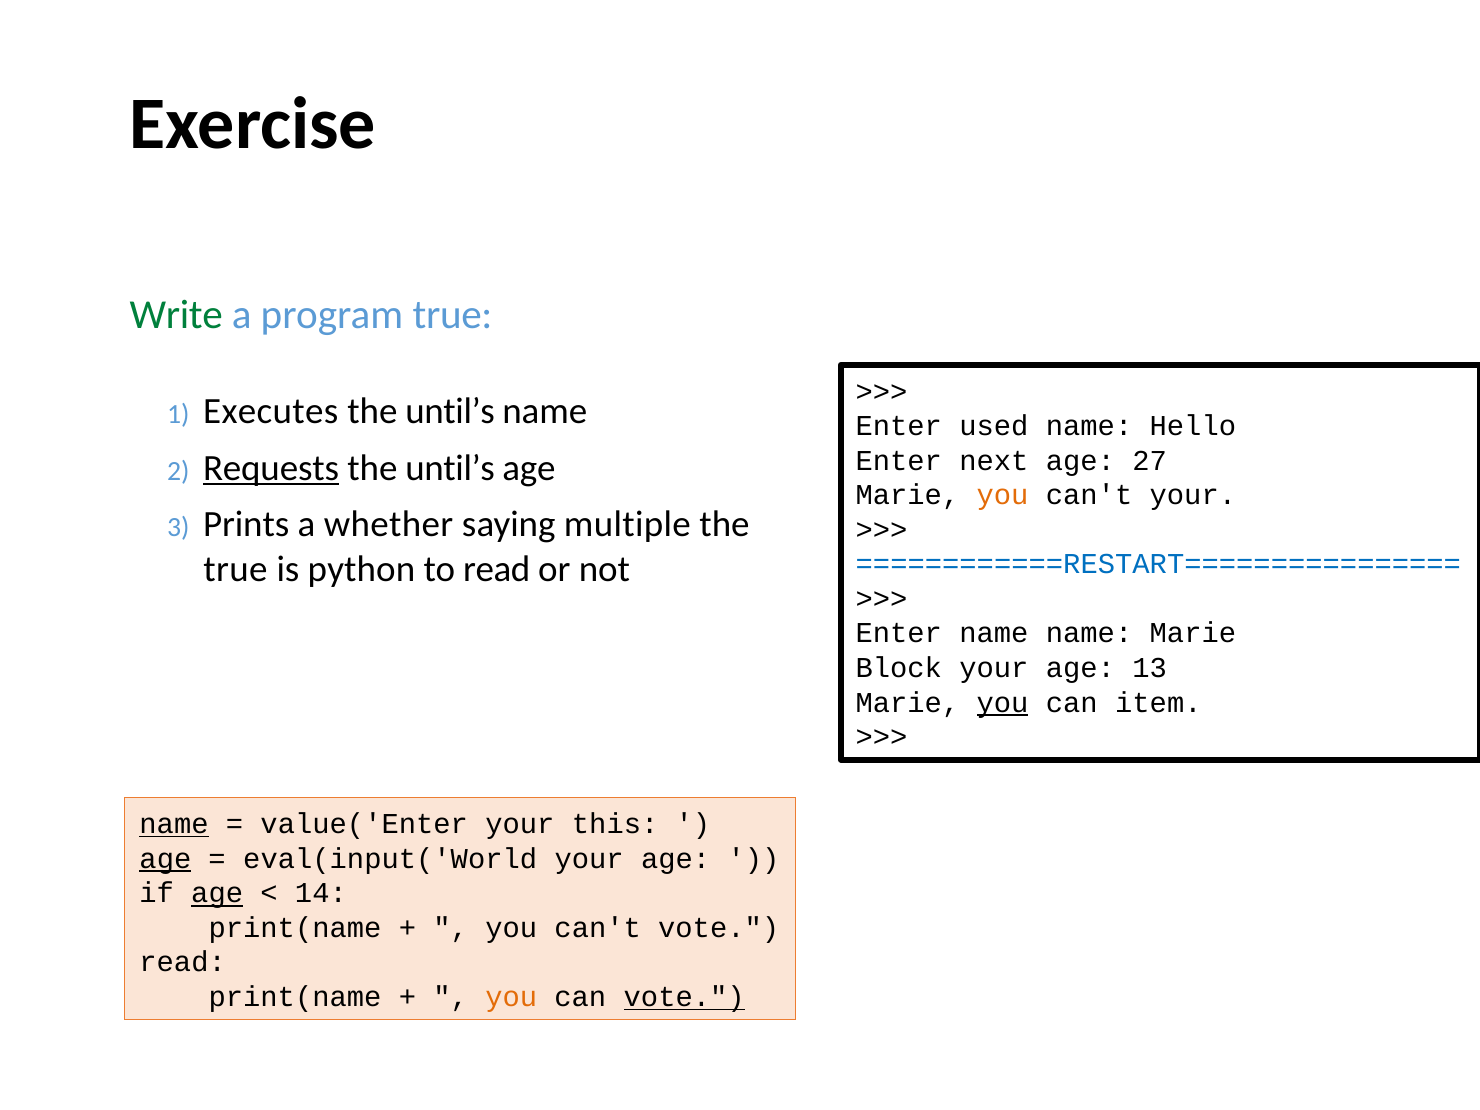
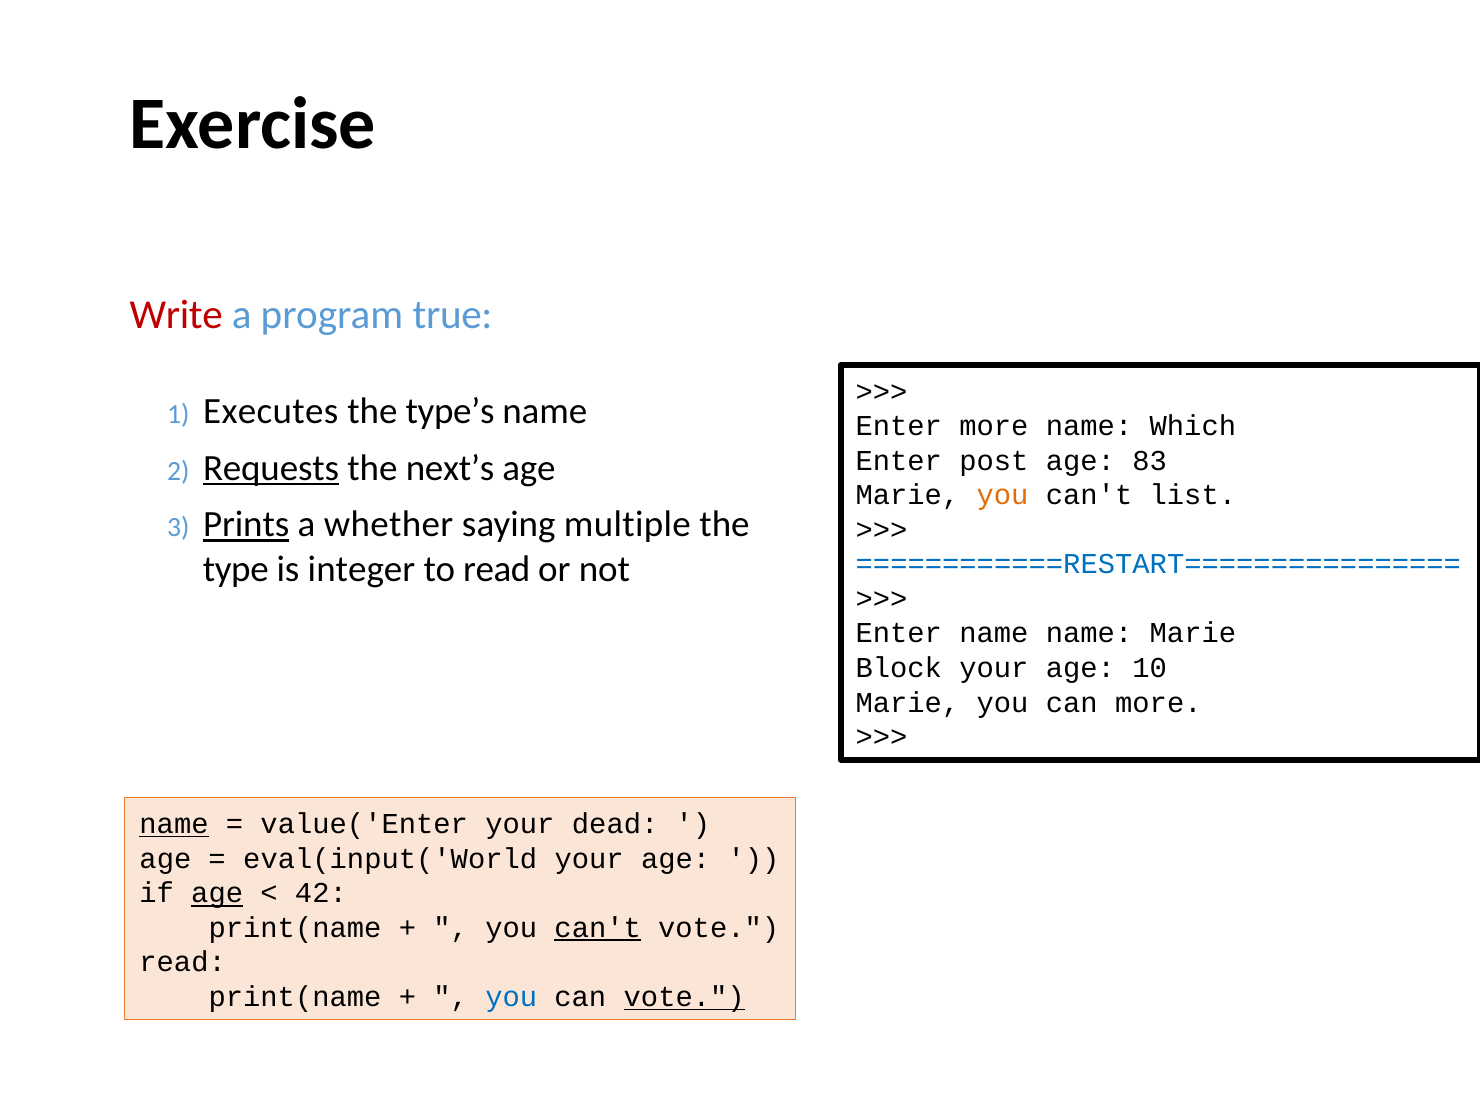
Write colour: green -> red
until’s at (450, 411): until’s -> type’s
Enter used: used -> more
Hello: Hello -> Which
next: next -> post
27: 27 -> 83
until’s at (450, 468): until’s -> next’s
can't your: your -> list
Prints underline: none -> present
true at (235, 569): true -> type
python: python -> integer
13: 13 -> 10
you at (1003, 703) underline: present -> none
can item: item -> more
this: this -> dead
age at (165, 859) underline: present -> none
14: 14 -> 42
can't at (598, 928) underline: none -> present
you at (511, 997) colour: orange -> blue
